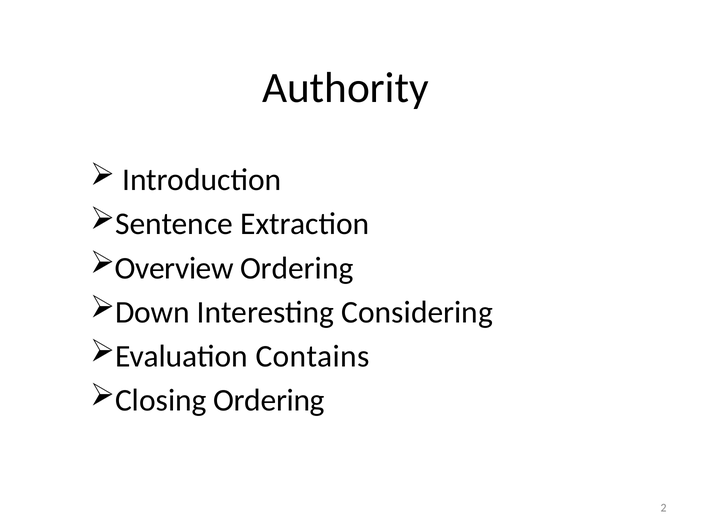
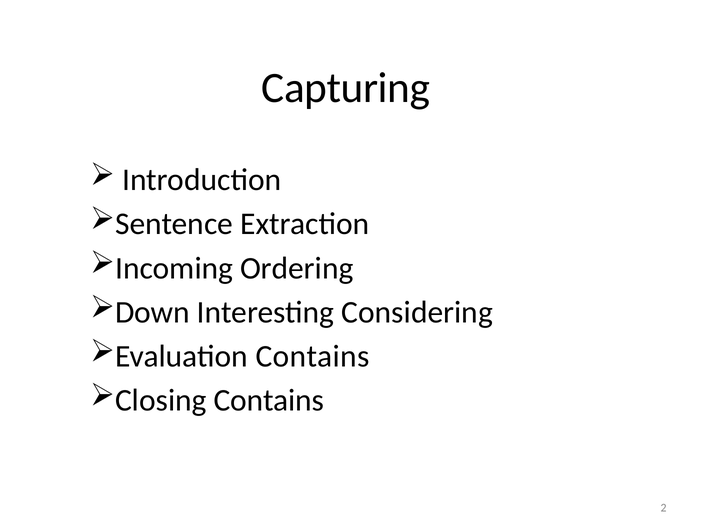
Authority: Authority -> Capturing
Overview: Overview -> Incoming
Closing Ordering: Ordering -> Contains
